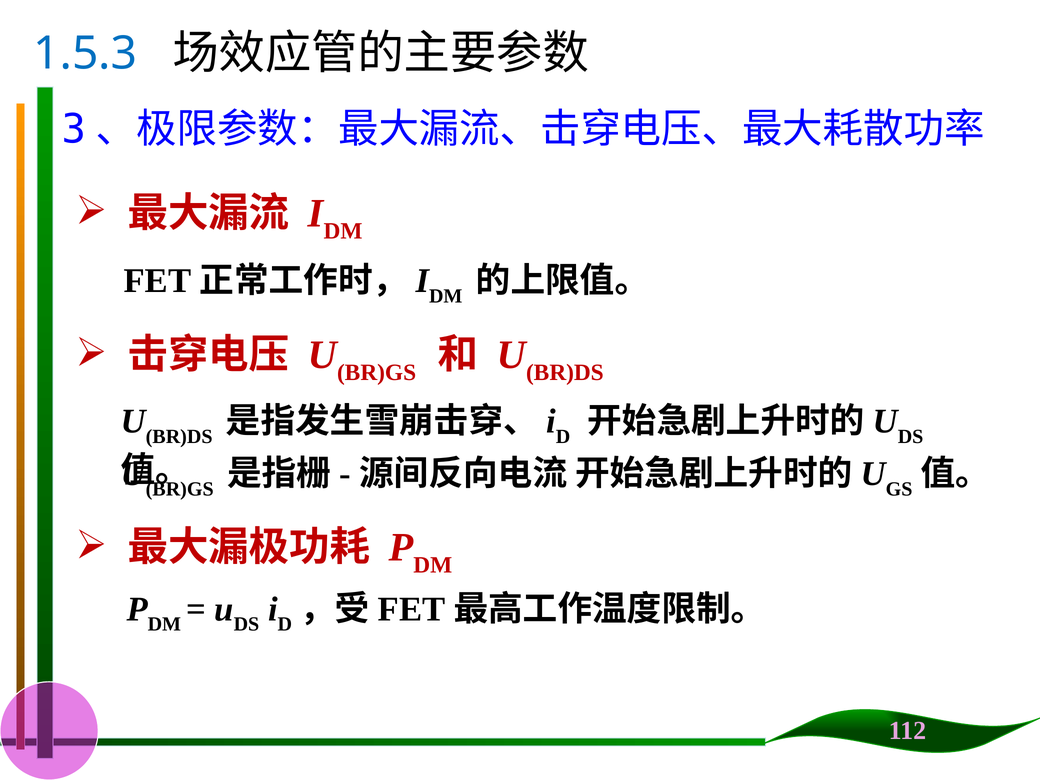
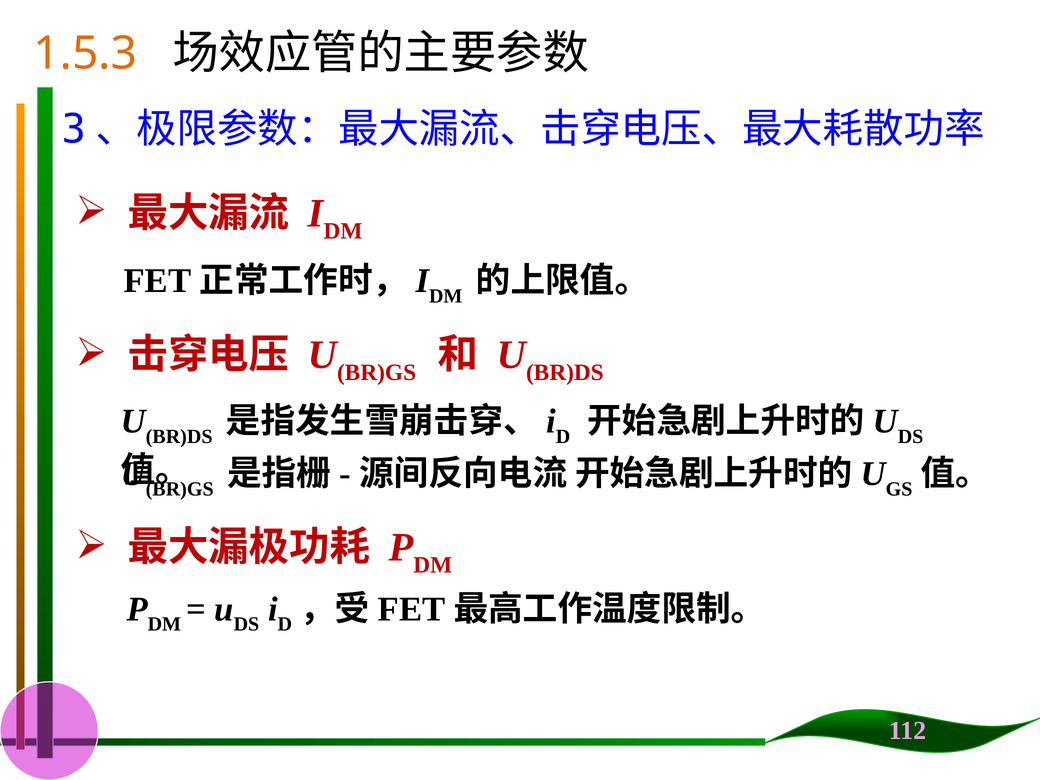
1.5.3 colour: blue -> orange
